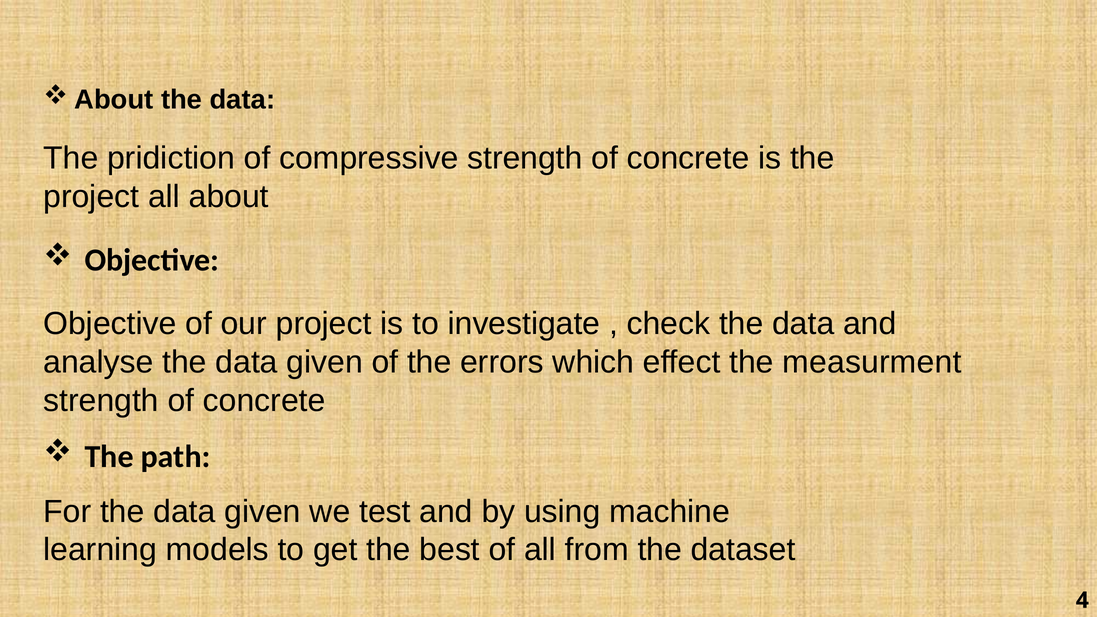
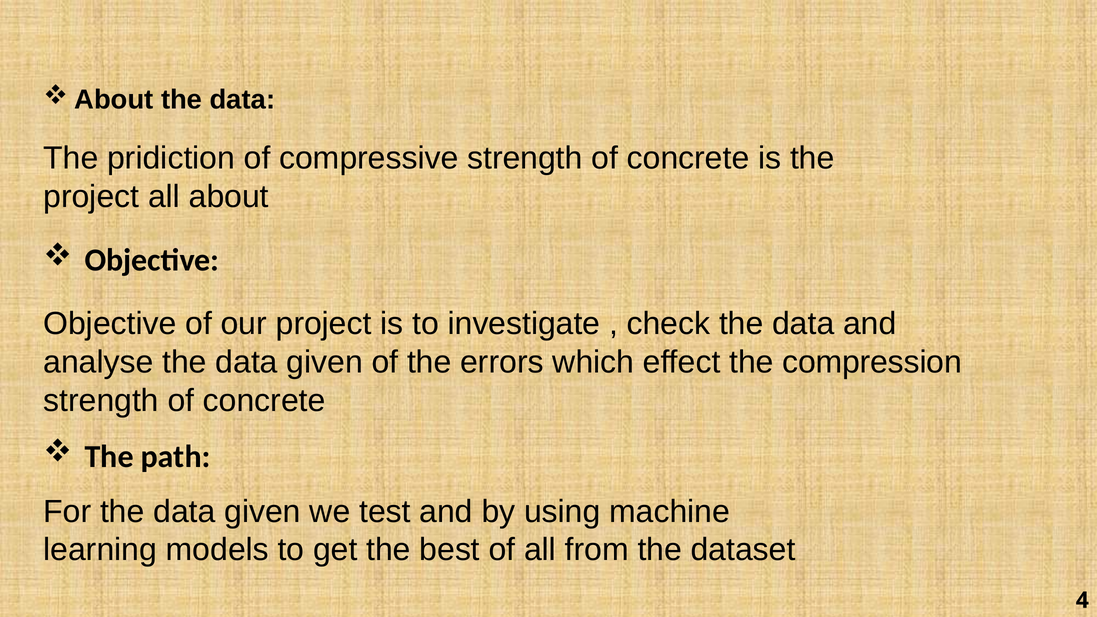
measurment: measurment -> compression
